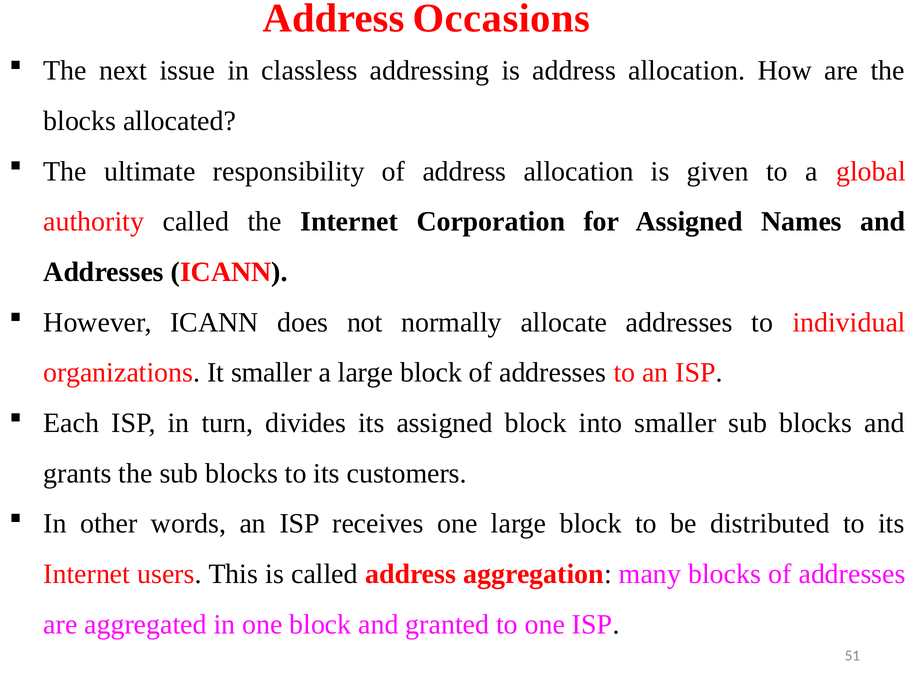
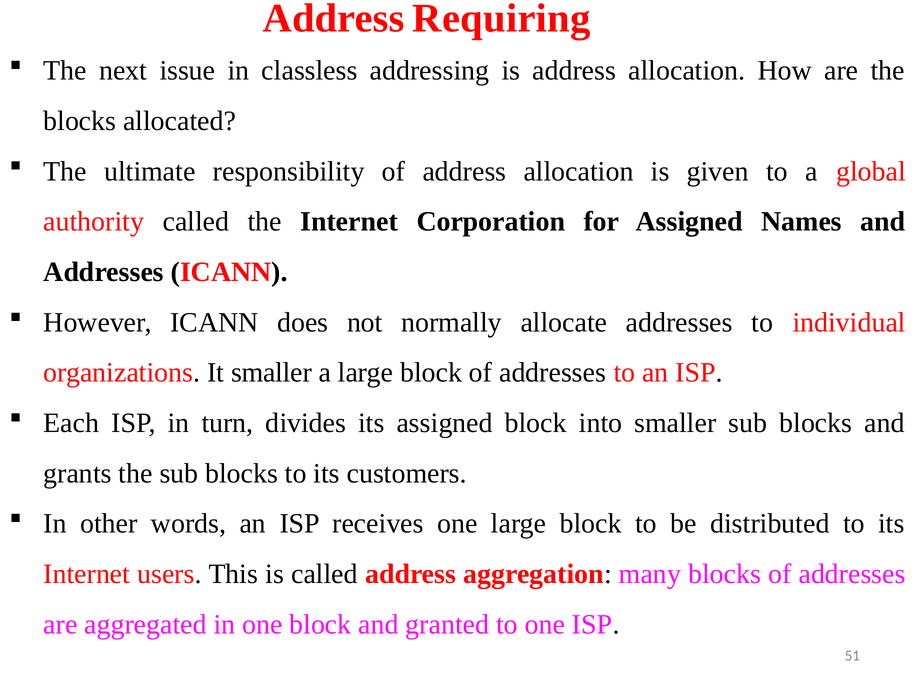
Occasions: Occasions -> Requiring
